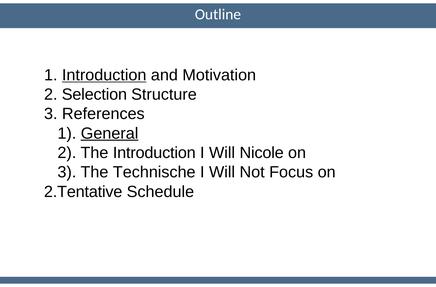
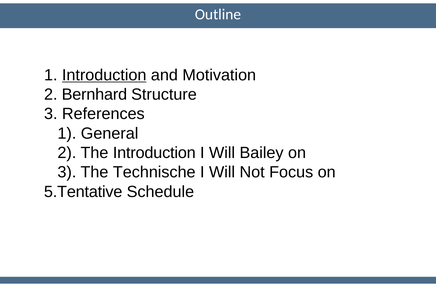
Selection: Selection -> Bernhard
General underline: present -> none
Nicole: Nicole -> Bailey
2.Tentative: 2.Tentative -> 5.Tentative
